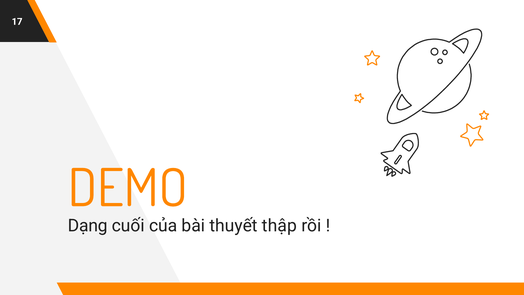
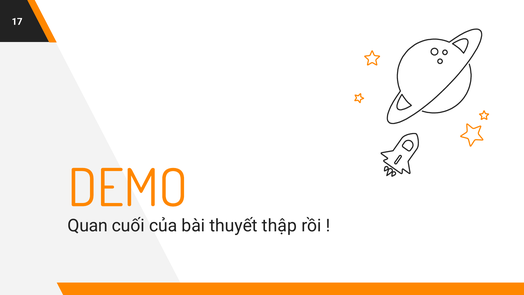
Dạng: Dạng -> Quan
